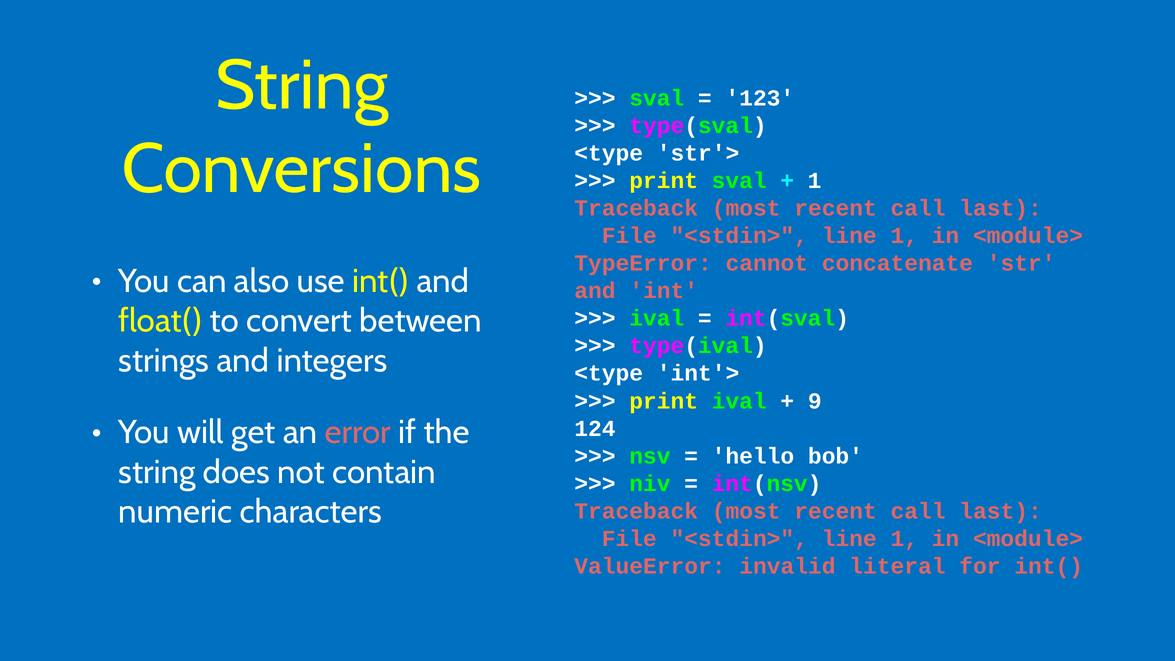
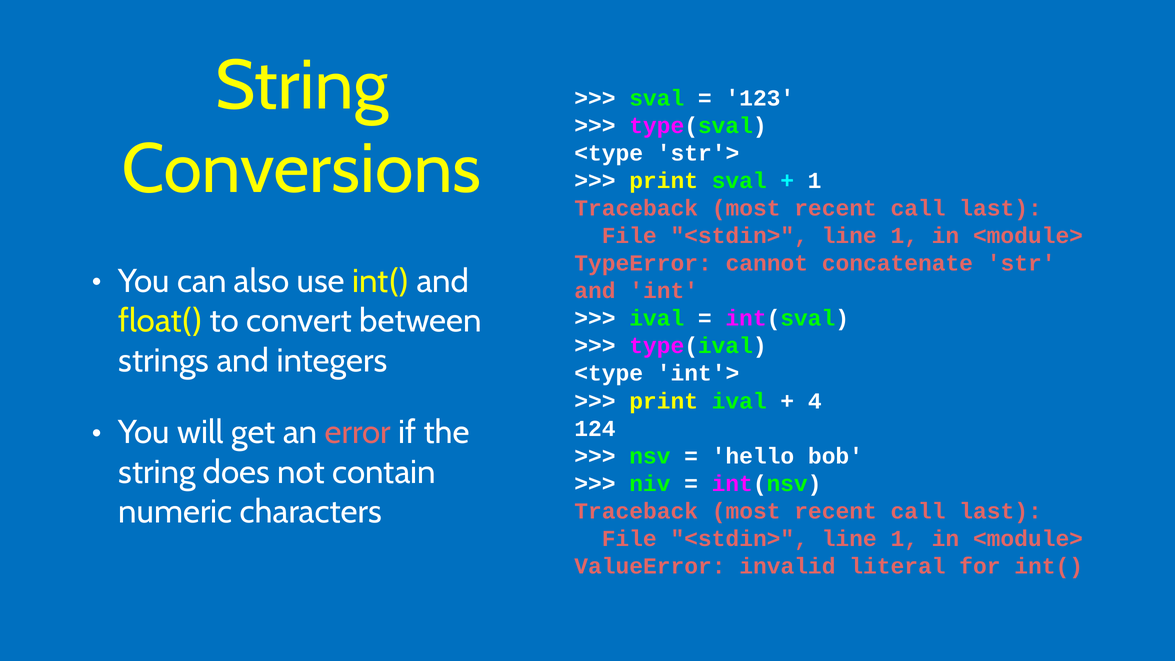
9: 9 -> 4
